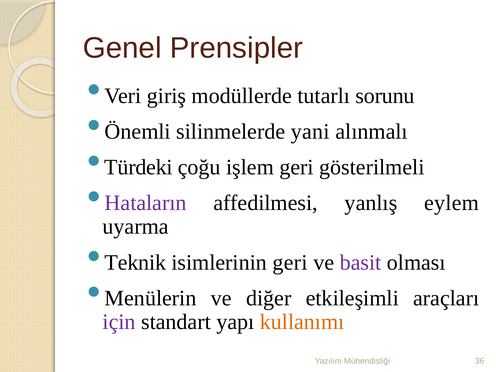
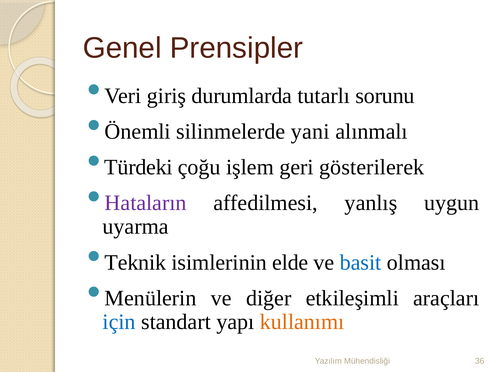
modüllerde: modüllerde -> durumlarda
gösterilmeli: gösterilmeli -> gösterilerek
eylem: eylem -> uygun
isimlerinin geri: geri -> elde
basit colour: purple -> blue
için colour: purple -> blue
